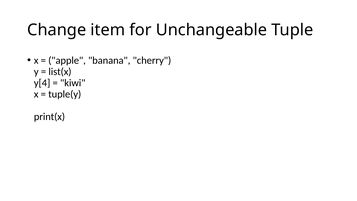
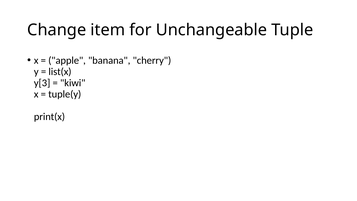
y[4: y[4 -> y[3
